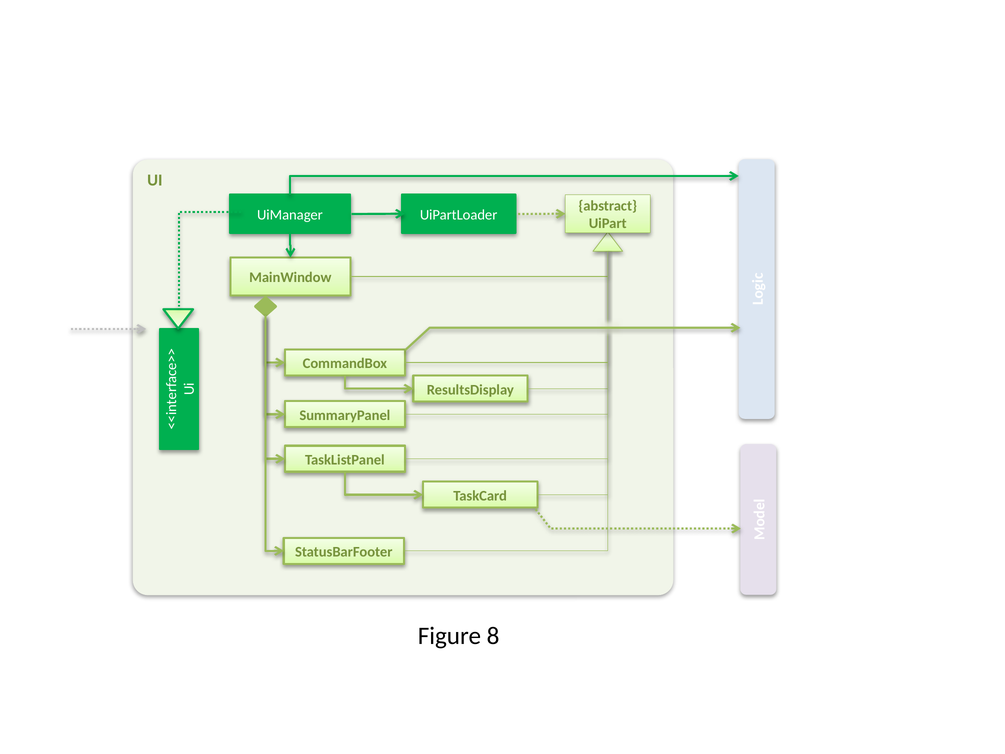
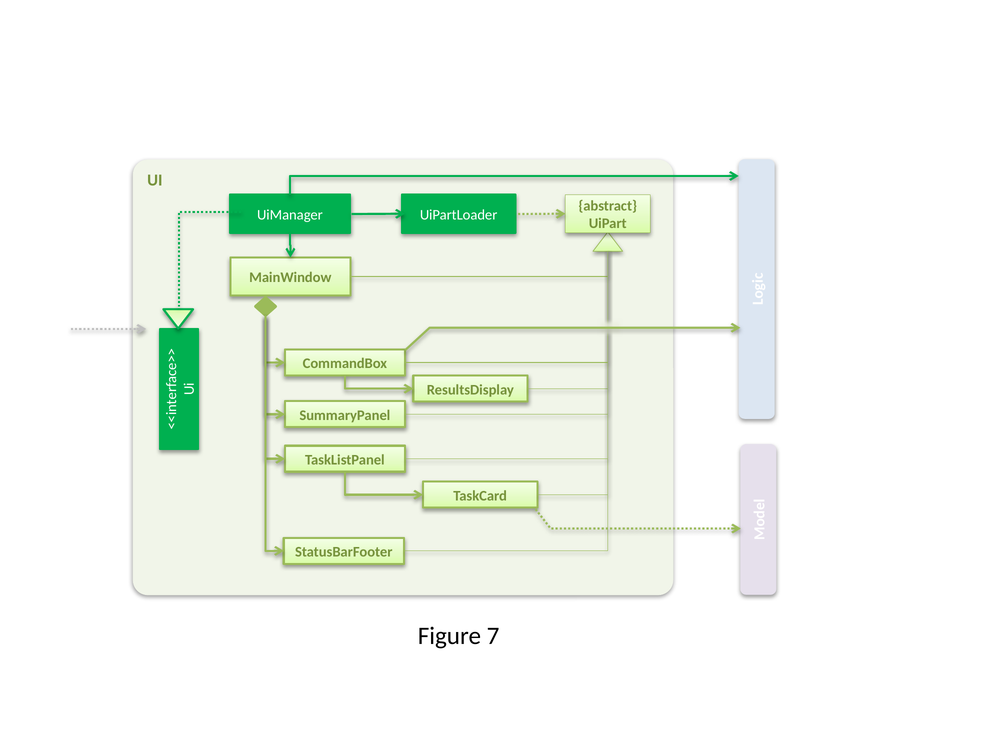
8: 8 -> 7
